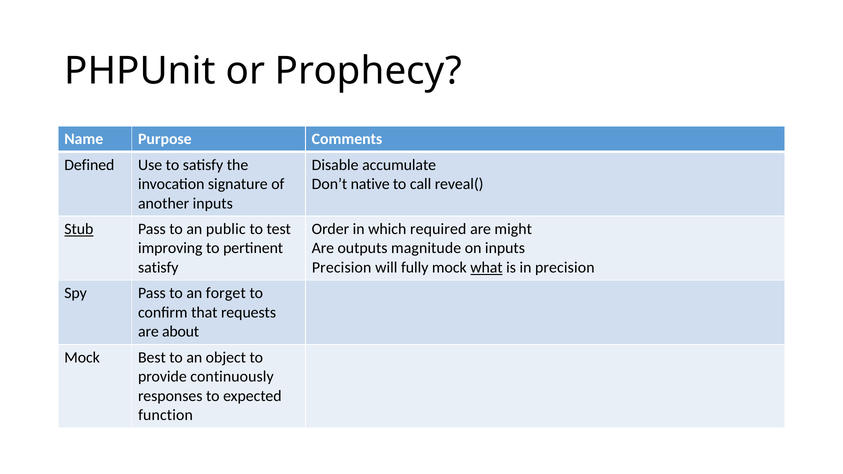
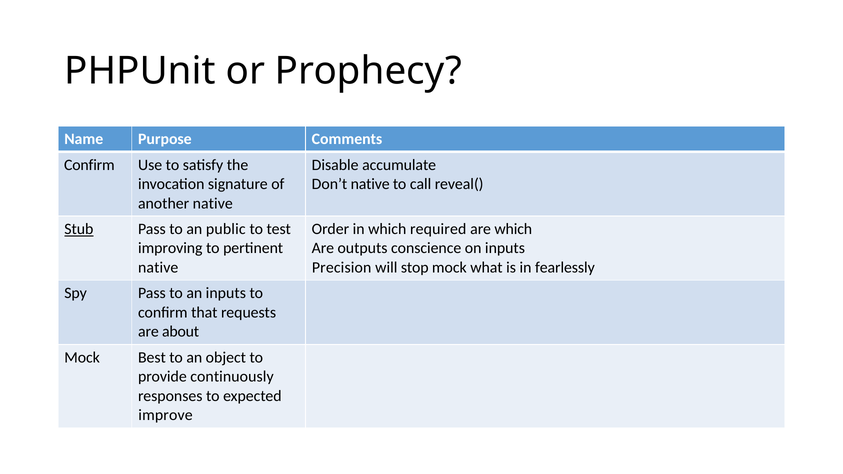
Defined at (89, 165): Defined -> Confirm
another inputs: inputs -> native
are might: might -> which
magnitude: magnitude -> conscience
satisfy at (158, 268): satisfy -> native
fully: fully -> stop
what underline: present -> none
in precision: precision -> fearlessly
an forget: forget -> inputs
function: function -> improve
